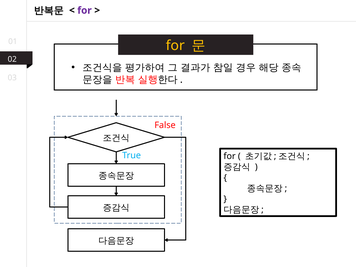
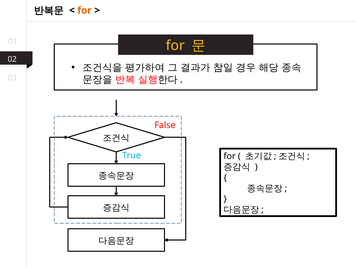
for at (85, 10) colour: purple -> orange
